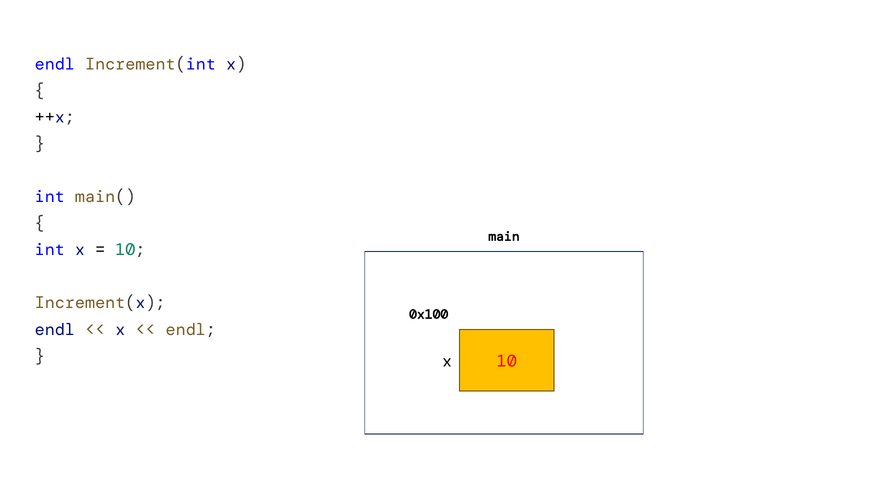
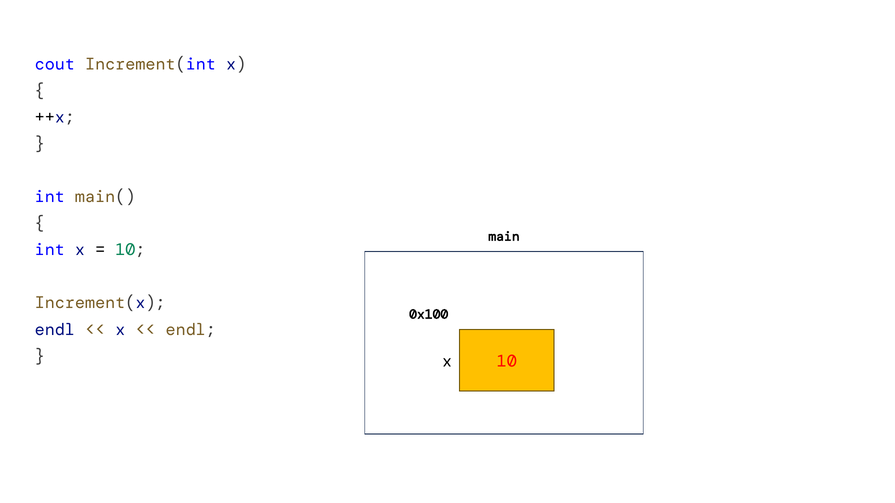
endl at (55, 64): endl -> cout
